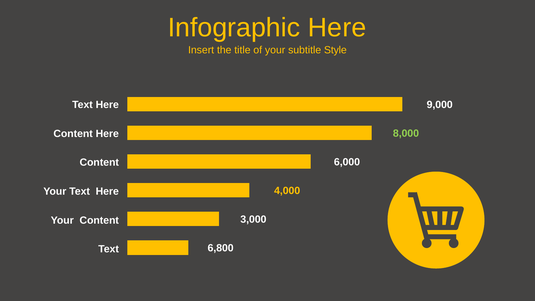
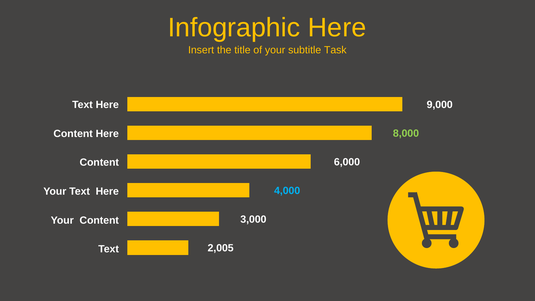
Style: Style -> Task
4,000 colour: yellow -> light blue
6,800: 6,800 -> 2,005
